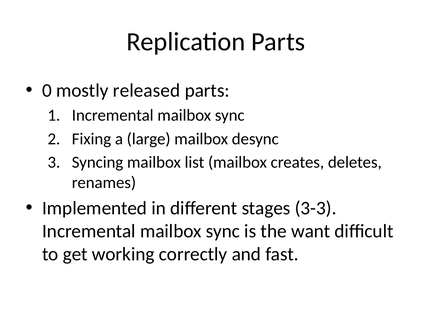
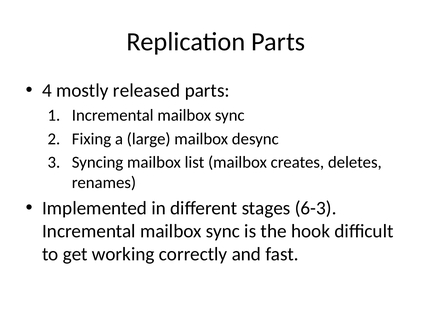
0: 0 -> 4
3-3: 3-3 -> 6-3
want: want -> hook
